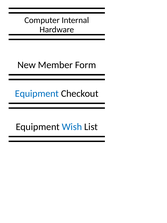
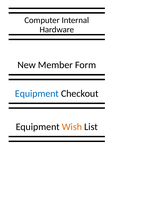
Wish colour: blue -> orange
